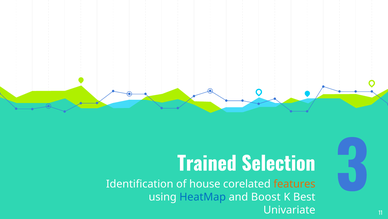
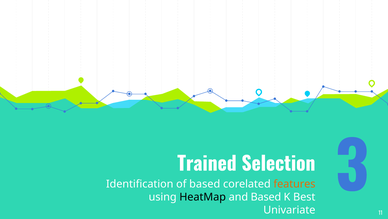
of house: house -> based
HeatMap colour: blue -> black
and Boost: Boost -> Based
